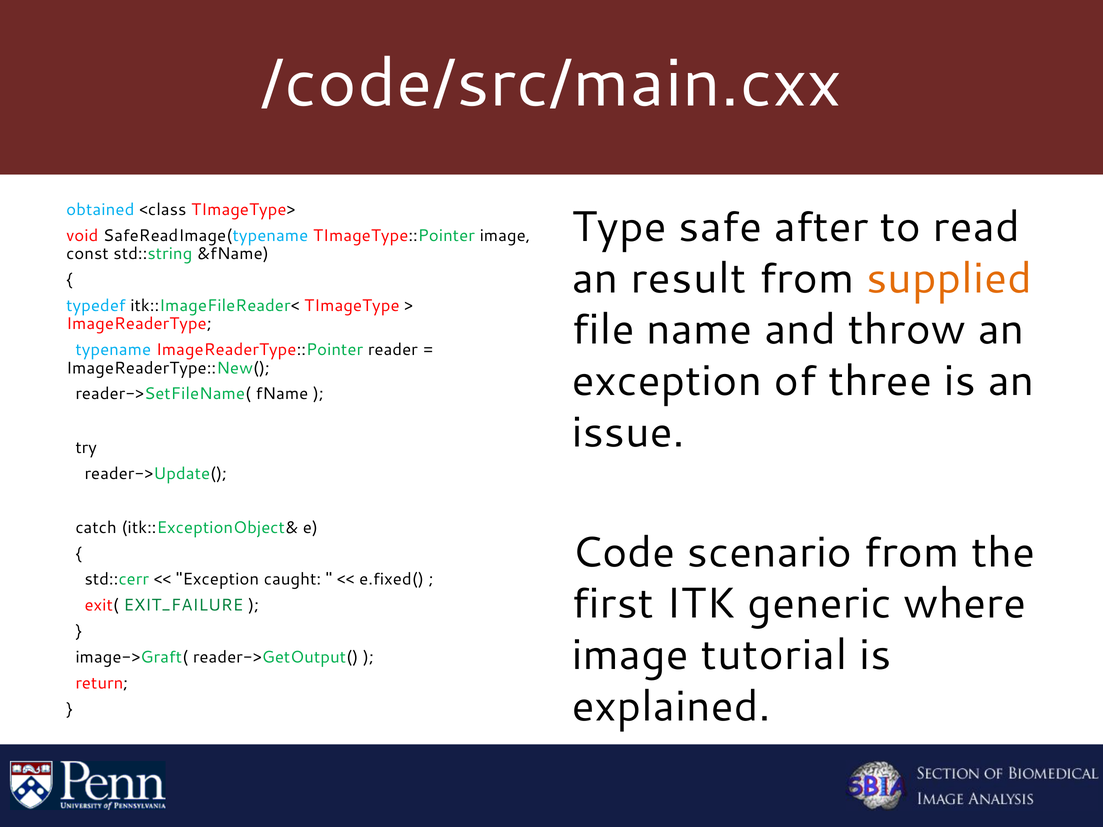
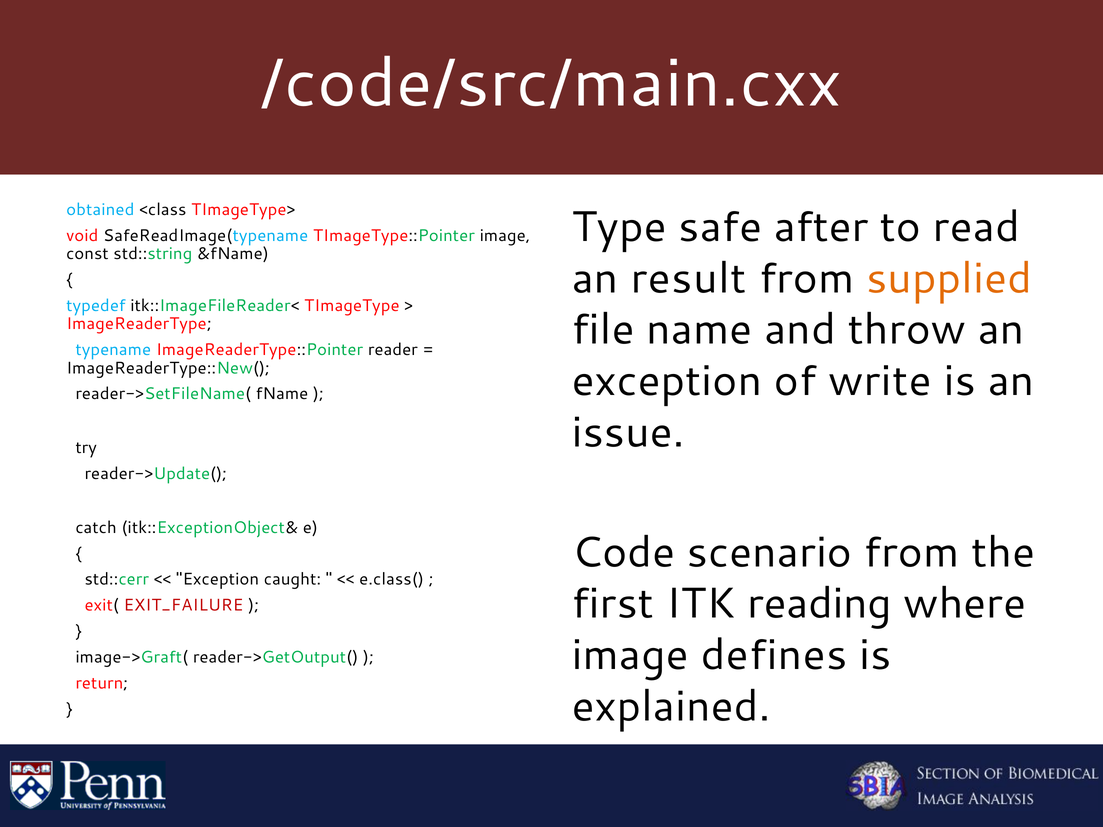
three: three -> write
e.fixed(: e.fixed( -> e.class(
generic: generic -> reading
EXIT_FAILURE colour: green -> red
tutorial: tutorial -> defines
